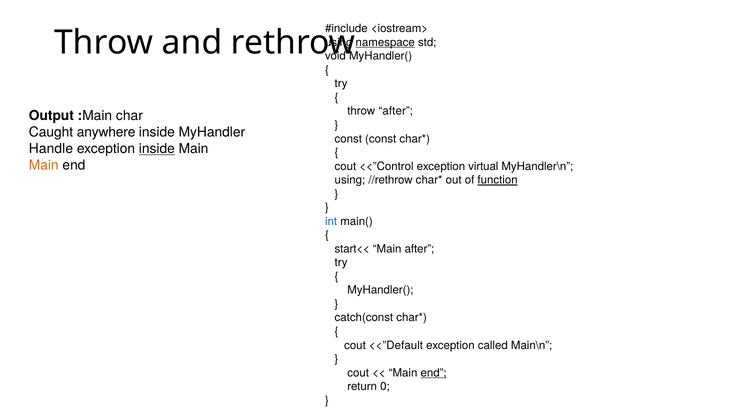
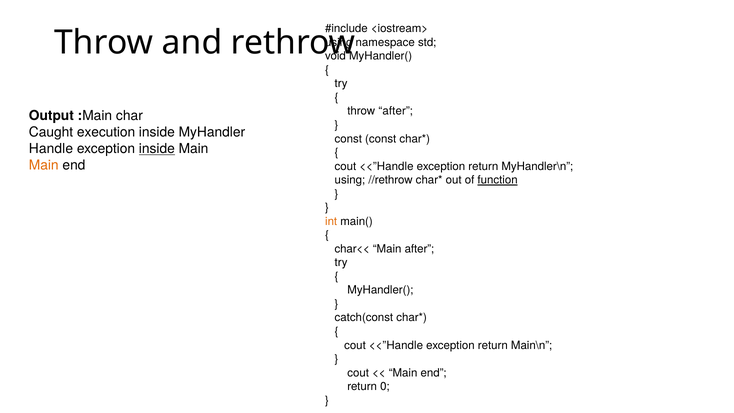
namespace underline: present -> none
anywhere: anywhere -> execution
<<”Control at (387, 166): <<”Control -> <<”Handle
virtual at (483, 166): virtual -> return
int colour: blue -> orange
start<<: start<< -> char<<
<<”Default at (396, 345): <<”Default -> <<”Handle
called at (493, 345): called -> return
end at (434, 373) underline: present -> none
